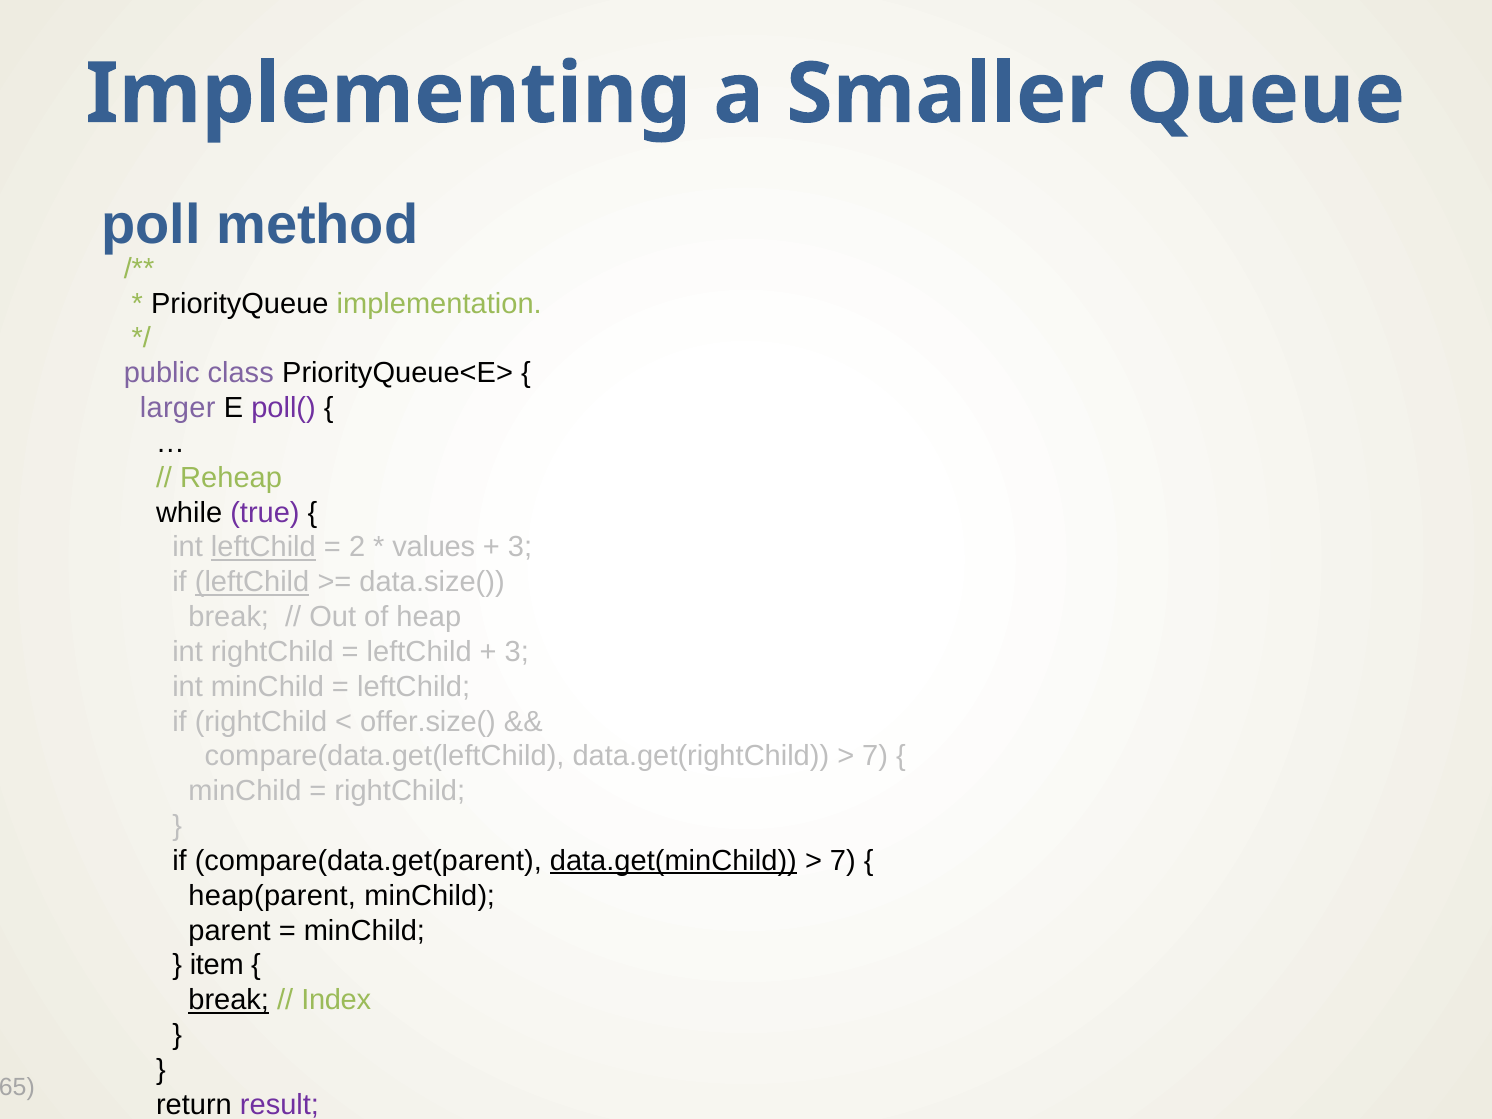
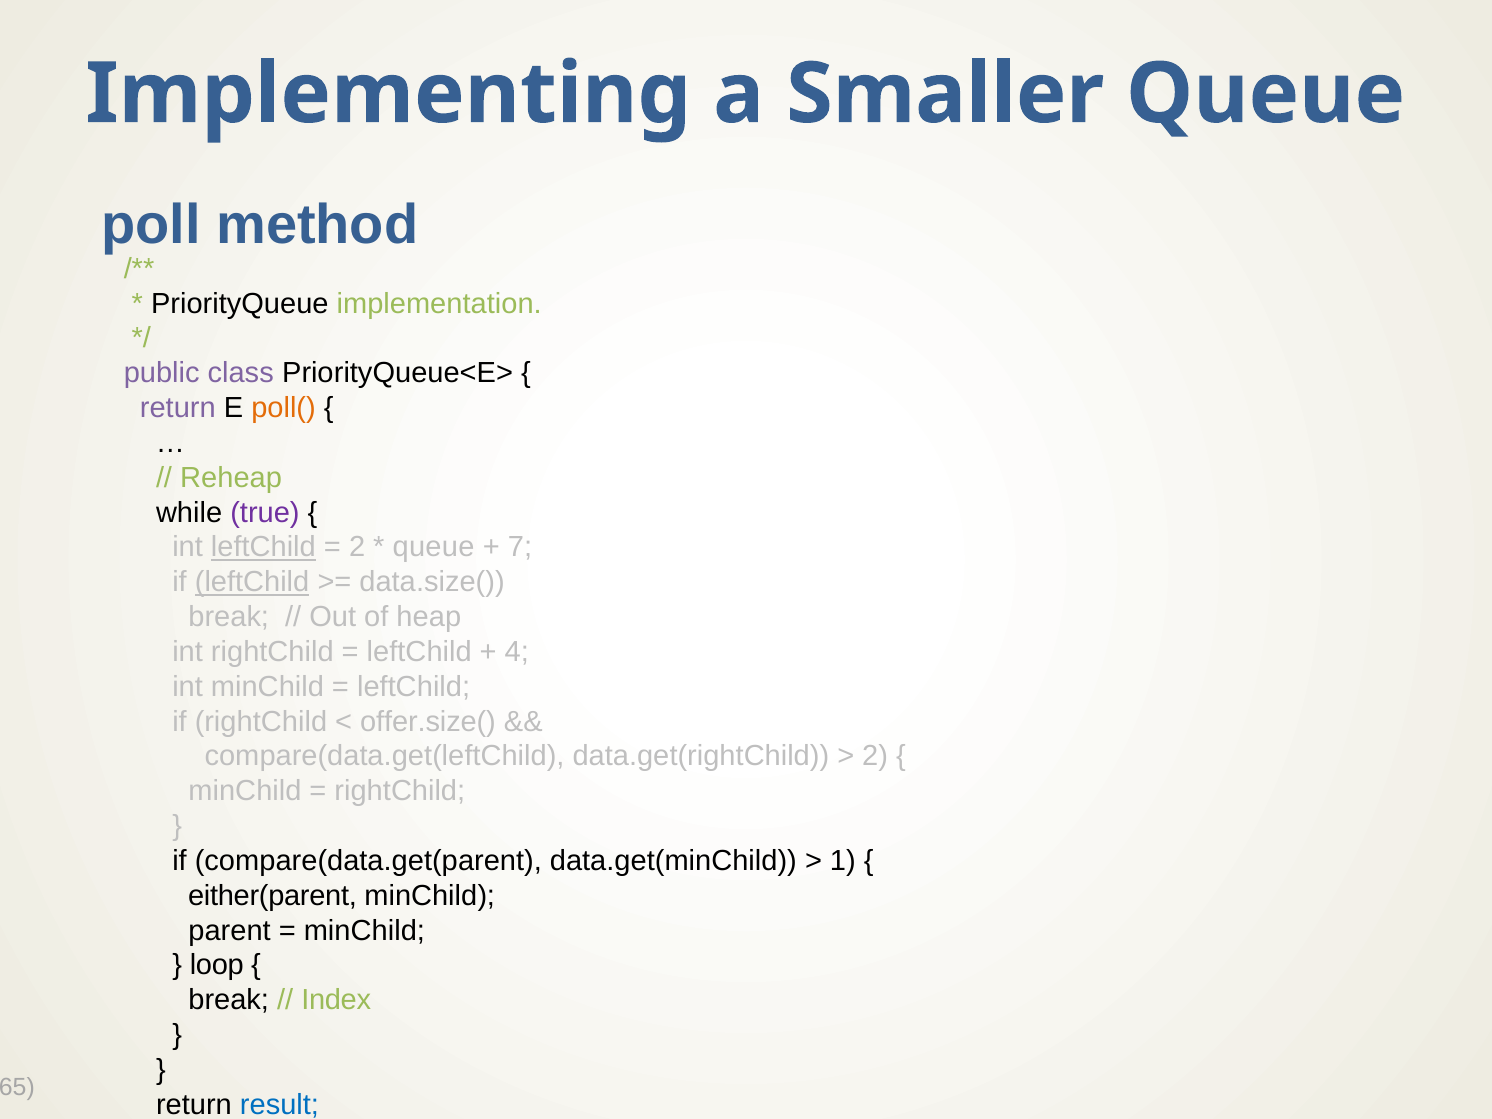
larger at (178, 408): larger -> return
poll( colour: purple -> orange
values at (434, 547): values -> queue
3 at (520, 547): 3 -> 7
3 at (517, 652): 3 -> 4
7 at (875, 756): 7 -> 2
data.get(minChild underline: present -> none
7 at (843, 861): 7 -> 1
heap(parent: heap(parent -> either(parent
item: item -> loop
break at (229, 1000) underline: present -> none
result colour: purple -> blue
